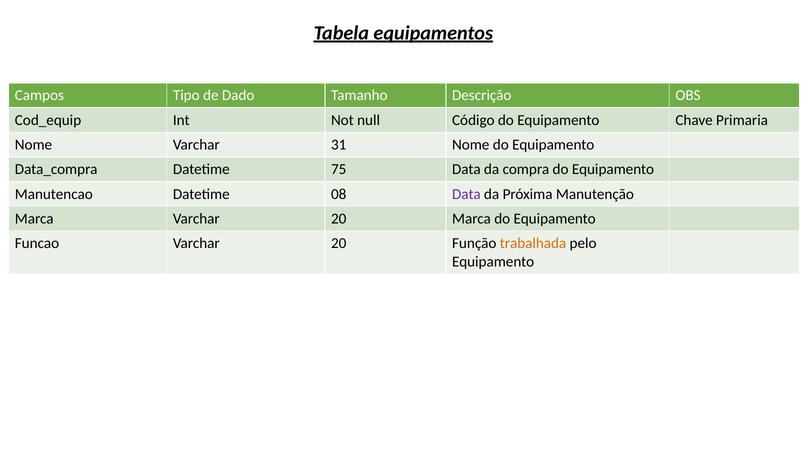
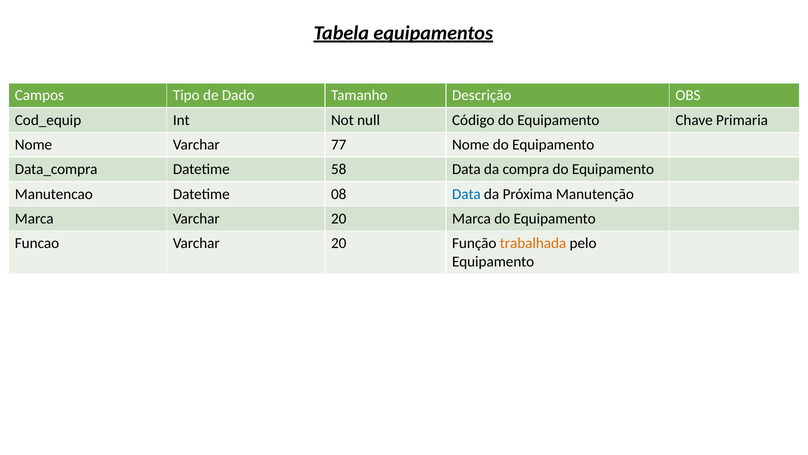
31: 31 -> 77
75: 75 -> 58
Data at (466, 194) colour: purple -> blue
